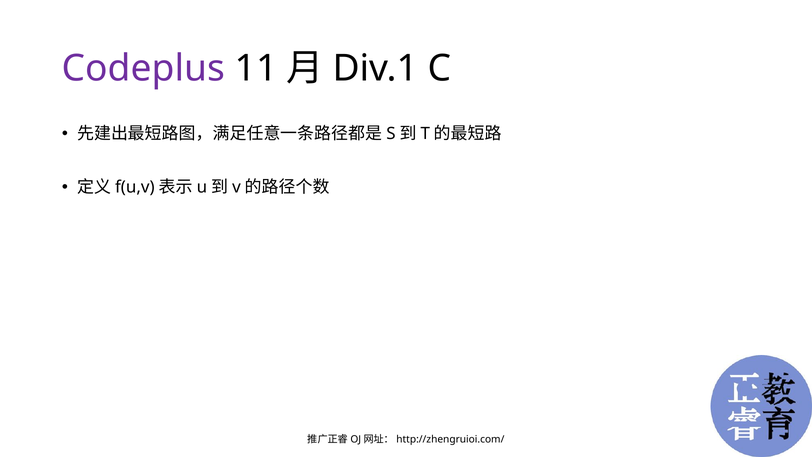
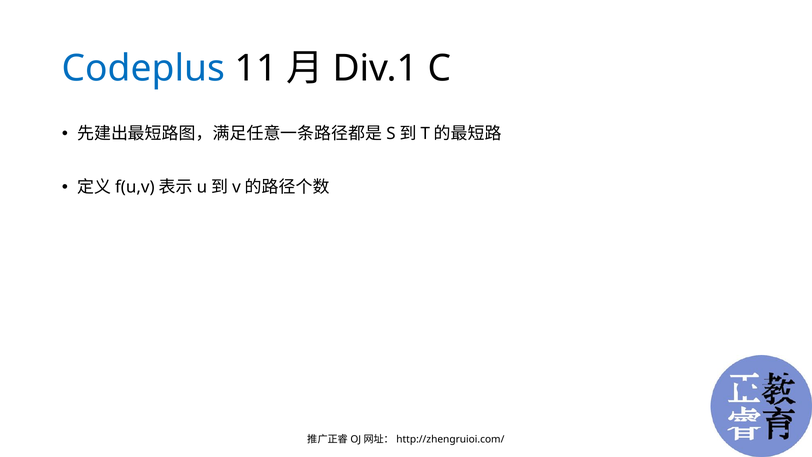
Codeplus colour: purple -> blue
